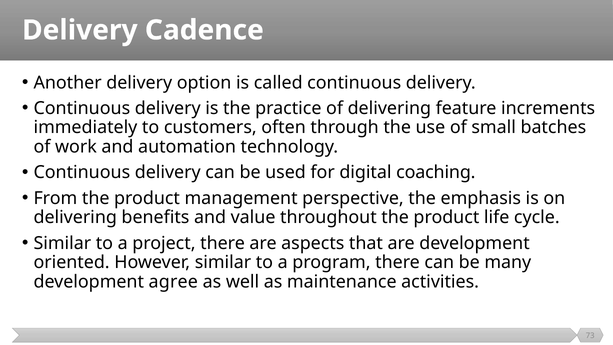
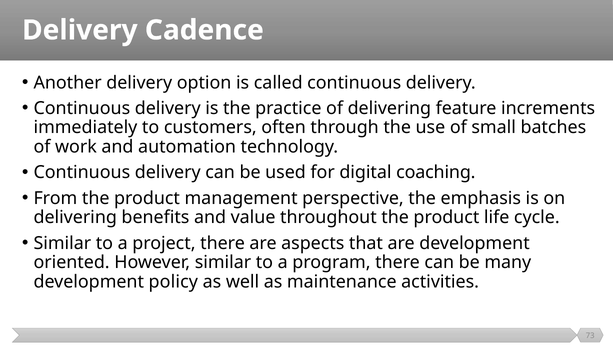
agree: agree -> policy
